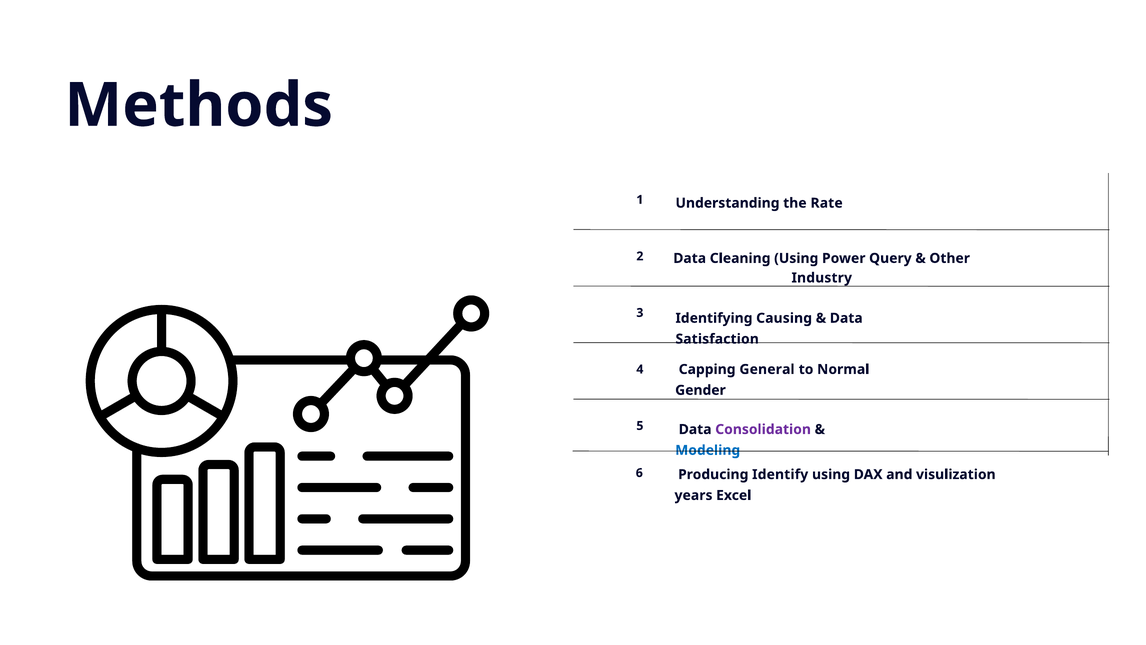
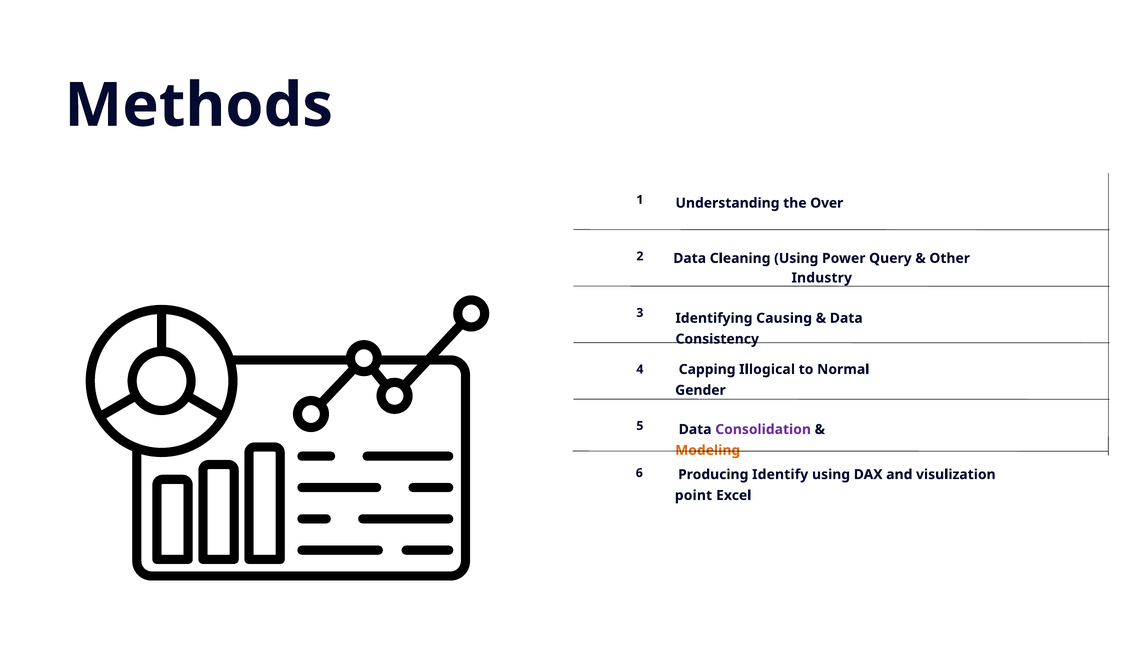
Rate: Rate -> Over
Satisfaction: Satisfaction -> Consistency
General: General -> Illogical
Modeling colour: blue -> orange
years: years -> point
